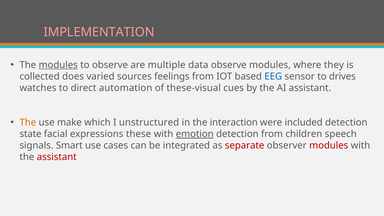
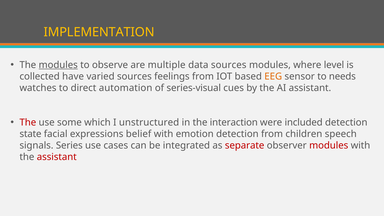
IMPLEMENTATION colour: pink -> yellow
data observe: observe -> sources
they: they -> level
does: does -> have
EEG colour: blue -> orange
drives: drives -> needs
these-visual: these-visual -> series-visual
The at (28, 122) colour: orange -> red
make: make -> some
these: these -> belief
emotion underline: present -> none
Smart: Smart -> Series
